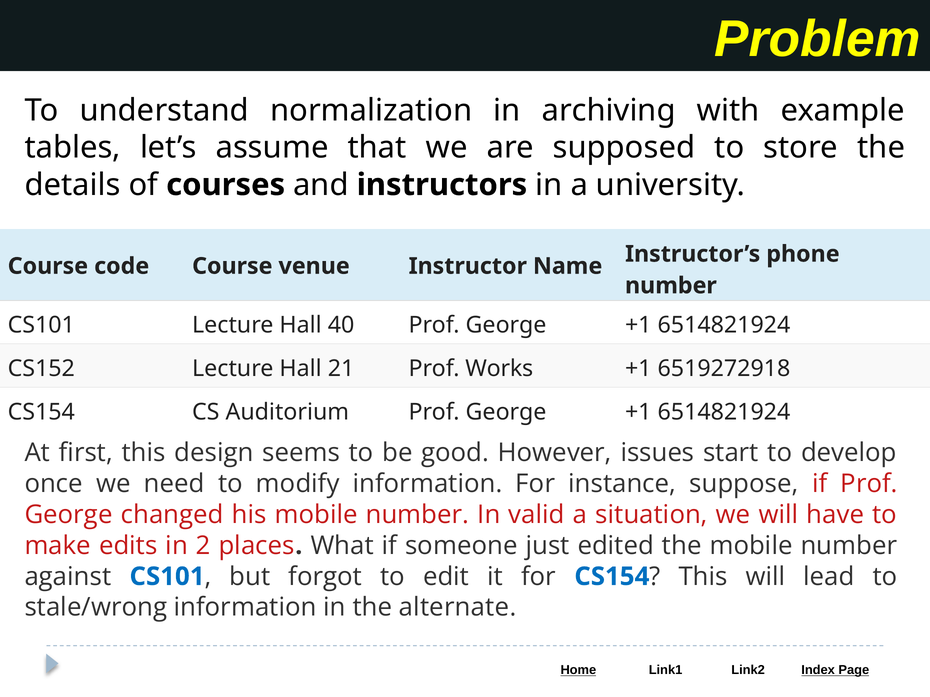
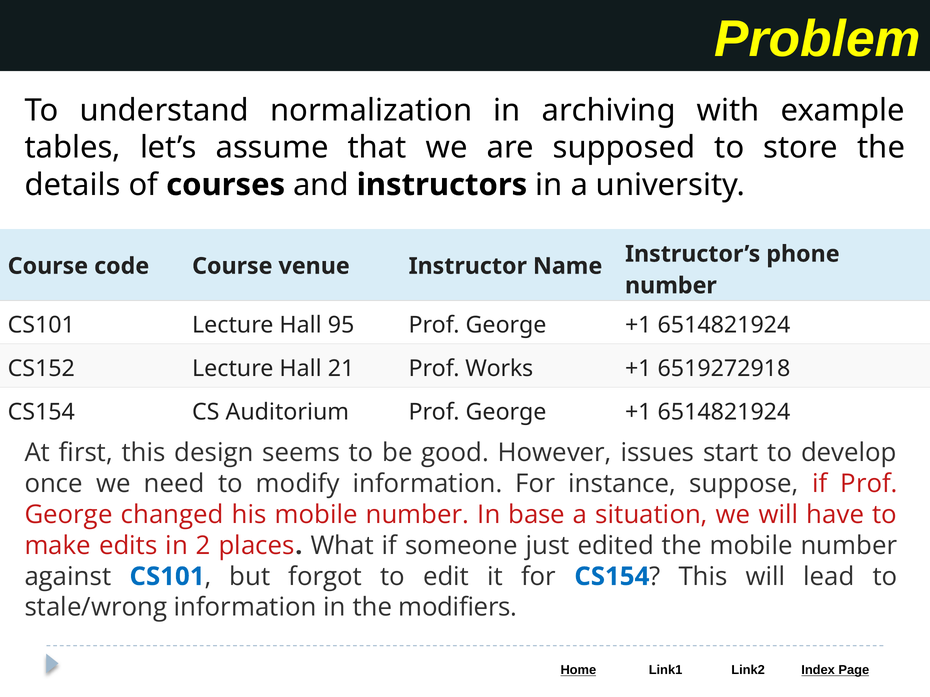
40: 40 -> 95
valid: valid -> base
alternate: alternate -> modifiers
